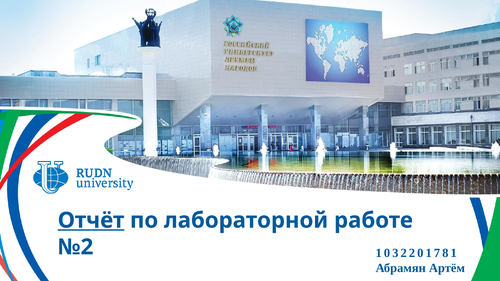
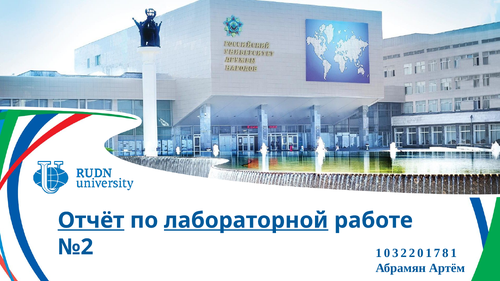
лабораторной underline: none -> present
